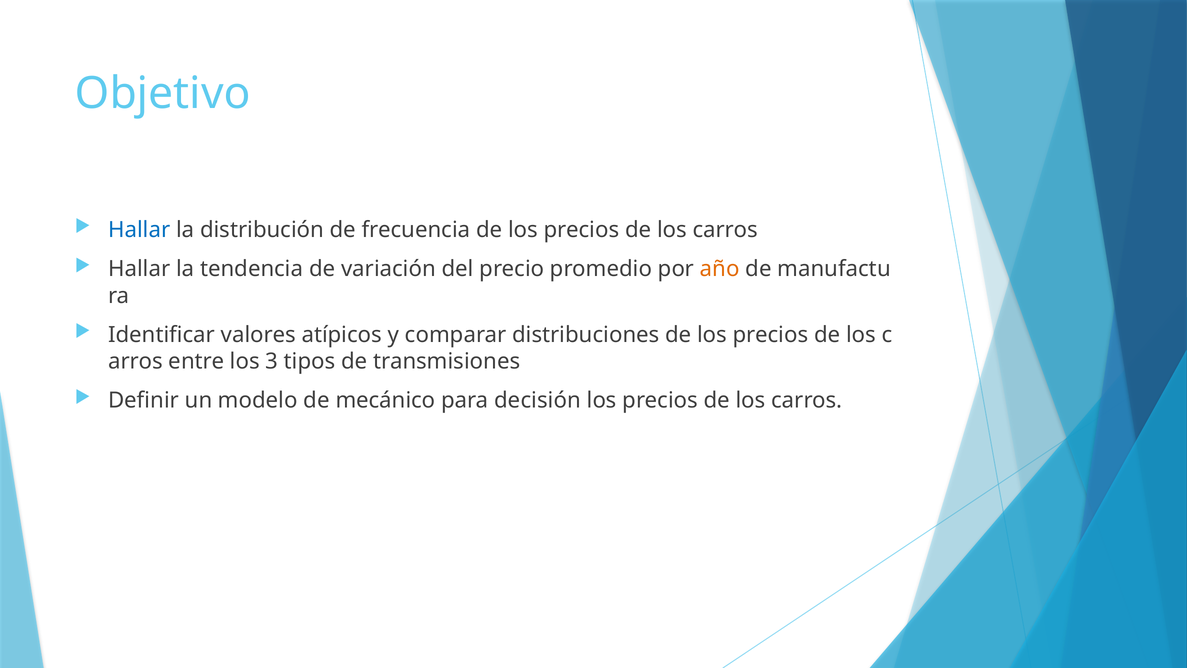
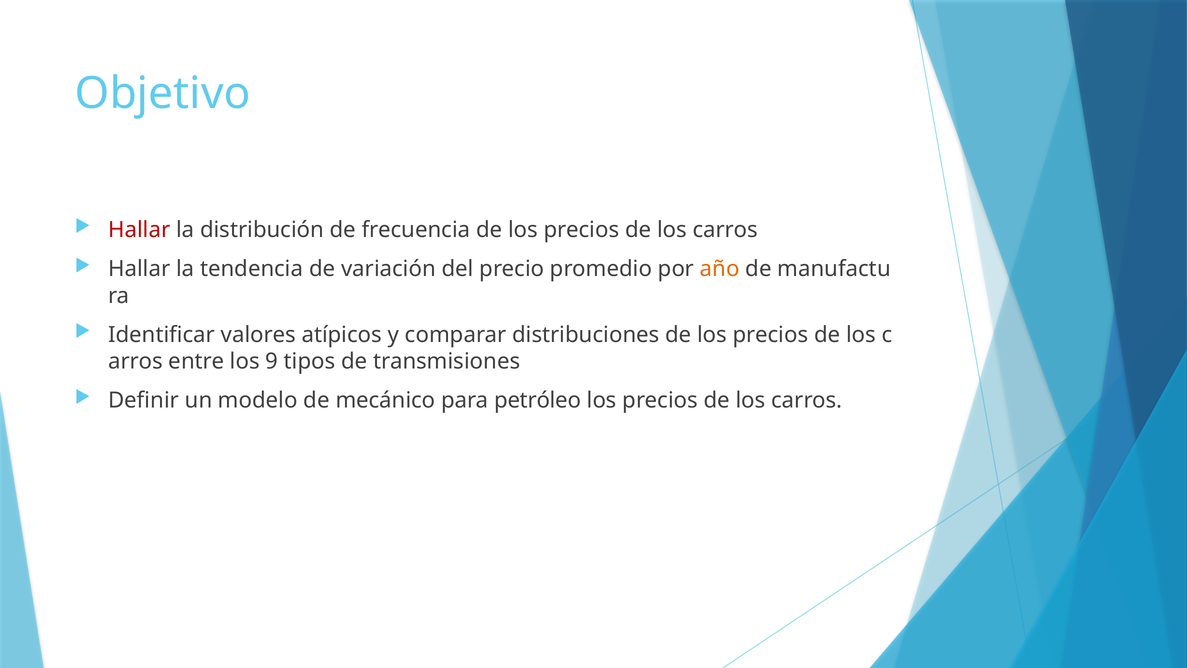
Hallar at (139, 230) colour: blue -> red
3: 3 -> 9
decisión: decisión -> petróleo
